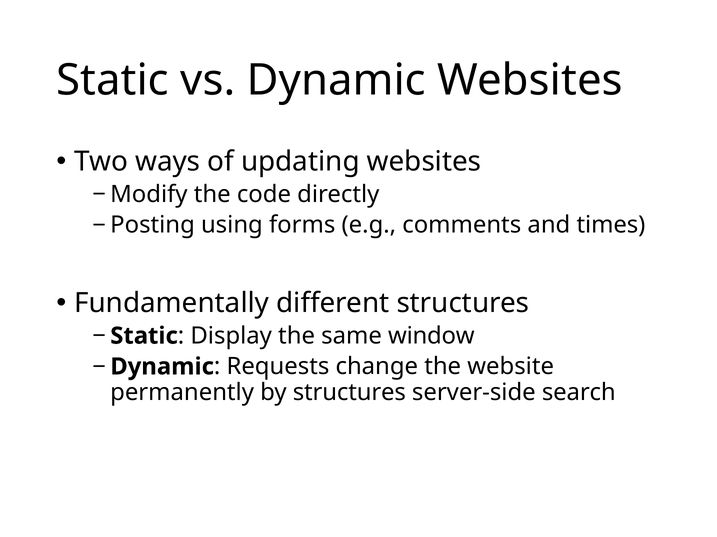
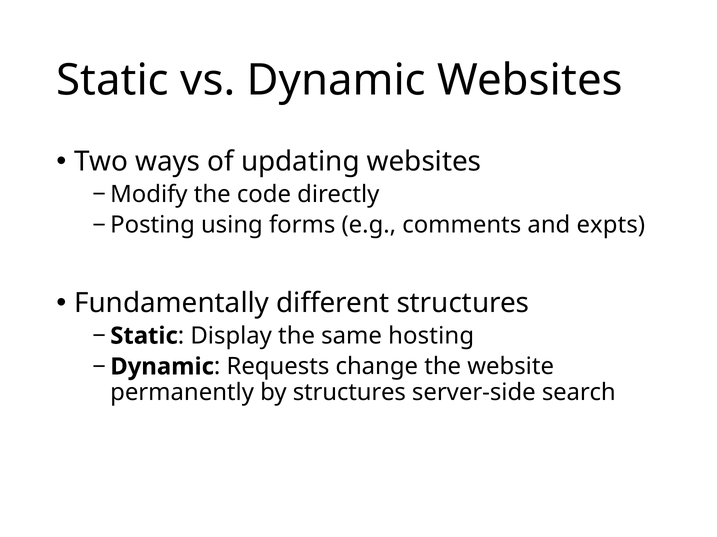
times: times -> expts
window: window -> hosting
